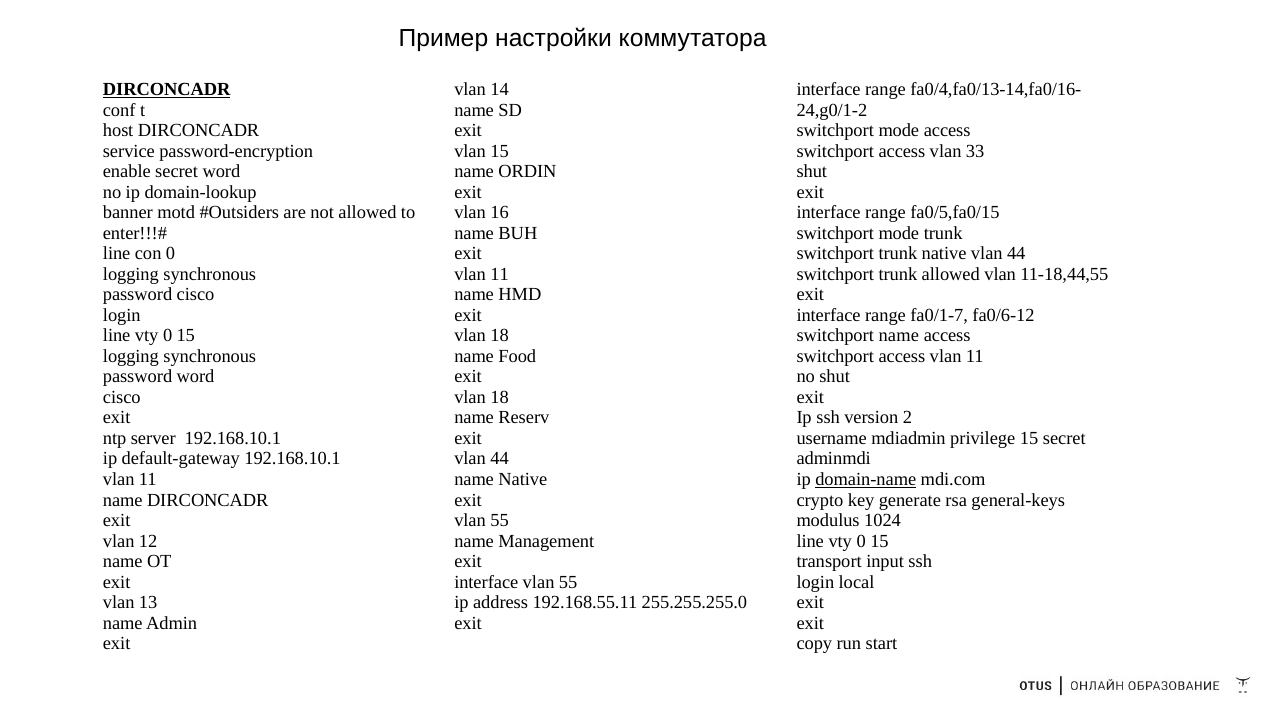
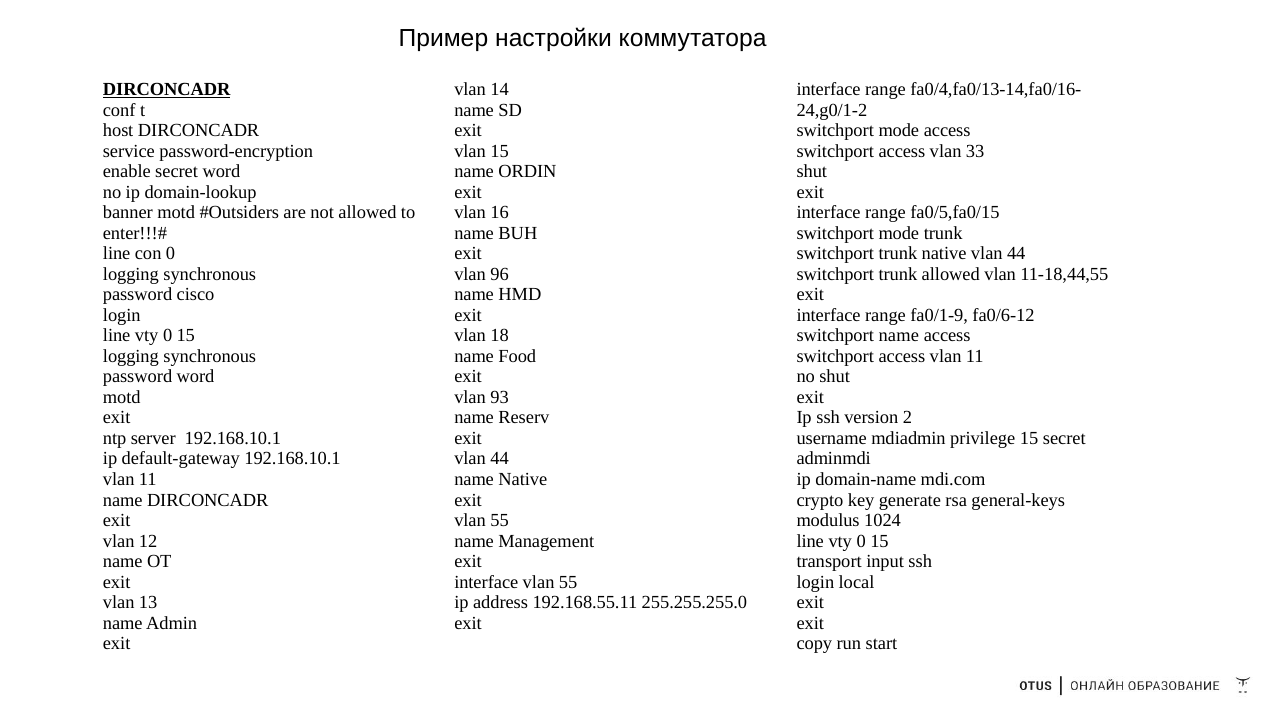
11 at (500, 274): 11 -> 96
fa0/1-7: fa0/1-7 -> fa0/1-9
cisco at (122, 397): cisco -> motd
18 at (500, 397): 18 -> 93
domain-name underline: present -> none
